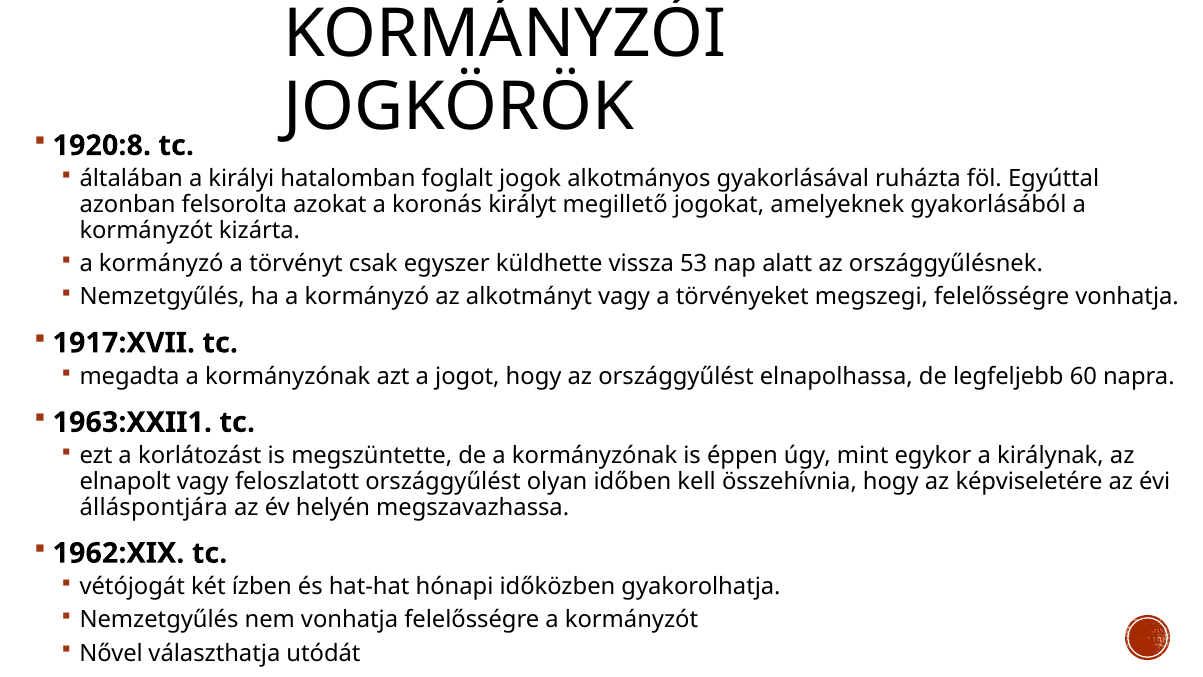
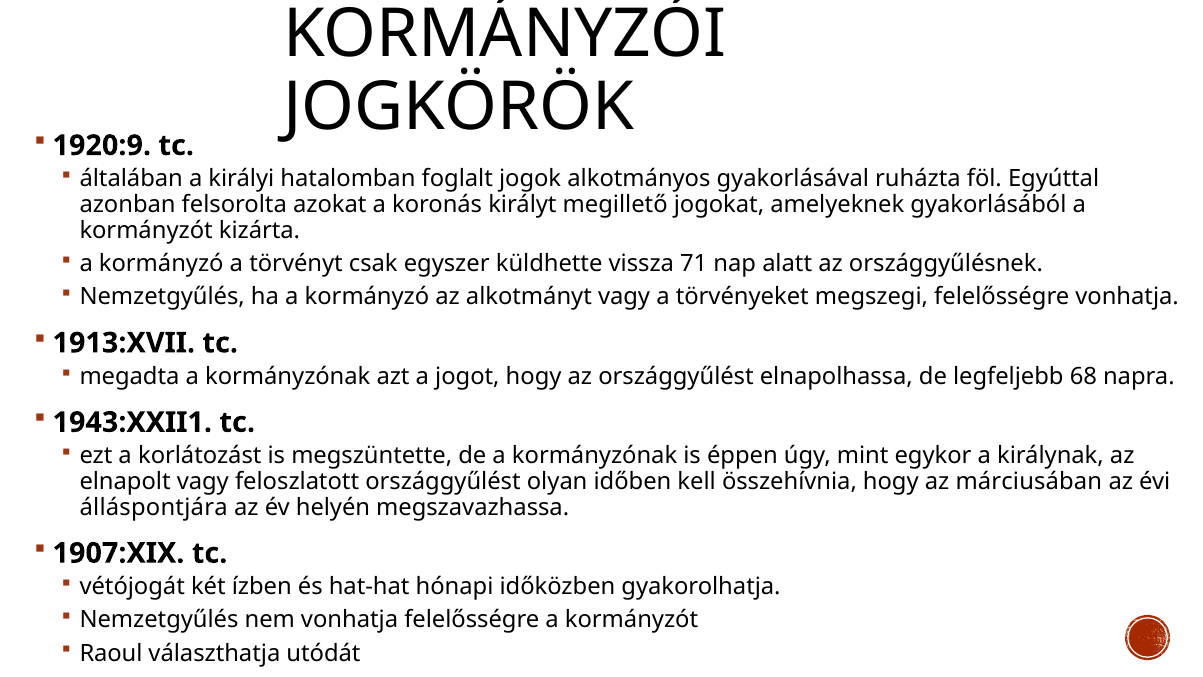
1920:8: 1920:8 -> 1920:9
53: 53 -> 71
1917:XVII: 1917:XVII -> 1913:XVII
60: 60 -> 68
1963:XXII1: 1963:XXII1 -> 1943:XXII1
képviseletére: képviseletére -> márciusában
1962:XIX: 1962:XIX -> 1907:XIX
Nővel: Nővel -> Raoul
